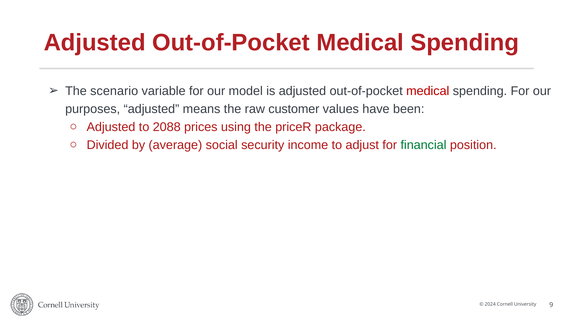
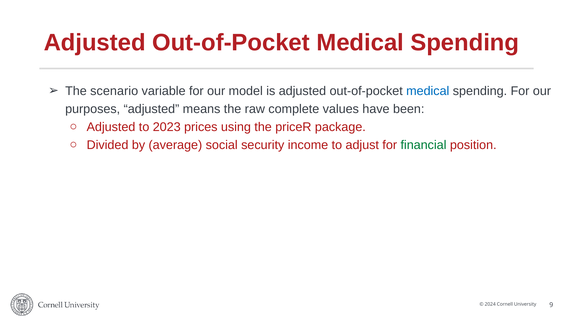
medical at (428, 91) colour: red -> blue
customer: customer -> complete
2088: 2088 -> 2023
